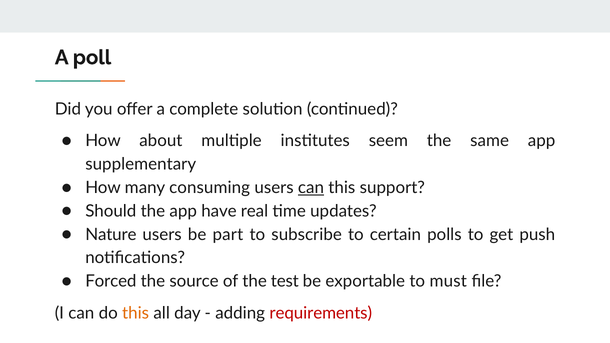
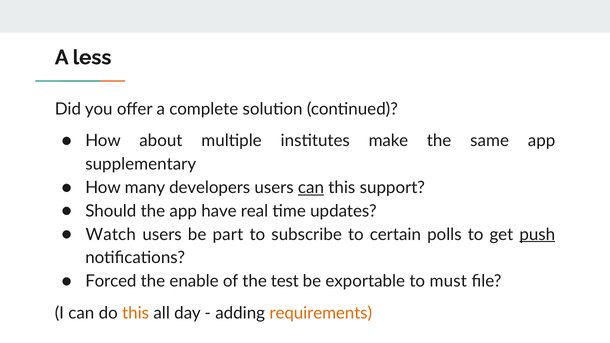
poll: poll -> less
seem: seem -> make
consuming: consuming -> developers
Nature: Nature -> Watch
push underline: none -> present
source: source -> enable
requirements colour: red -> orange
